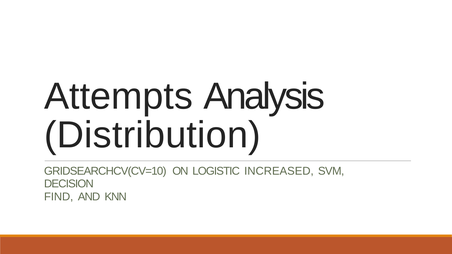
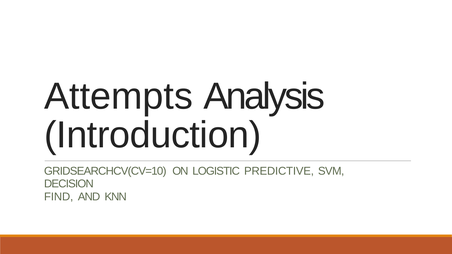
Distribution: Distribution -> Introduction
INCREASED: INCREASED -> PREDICTIVE
